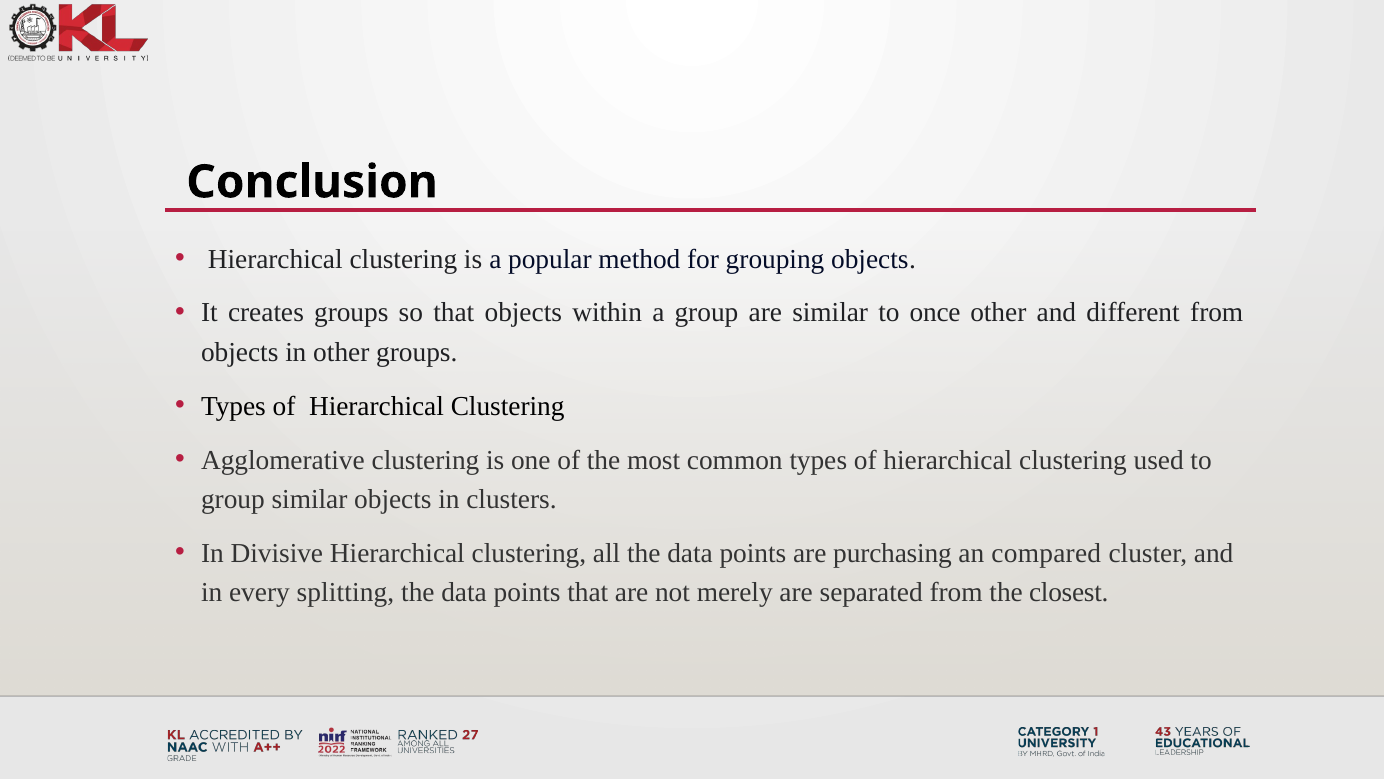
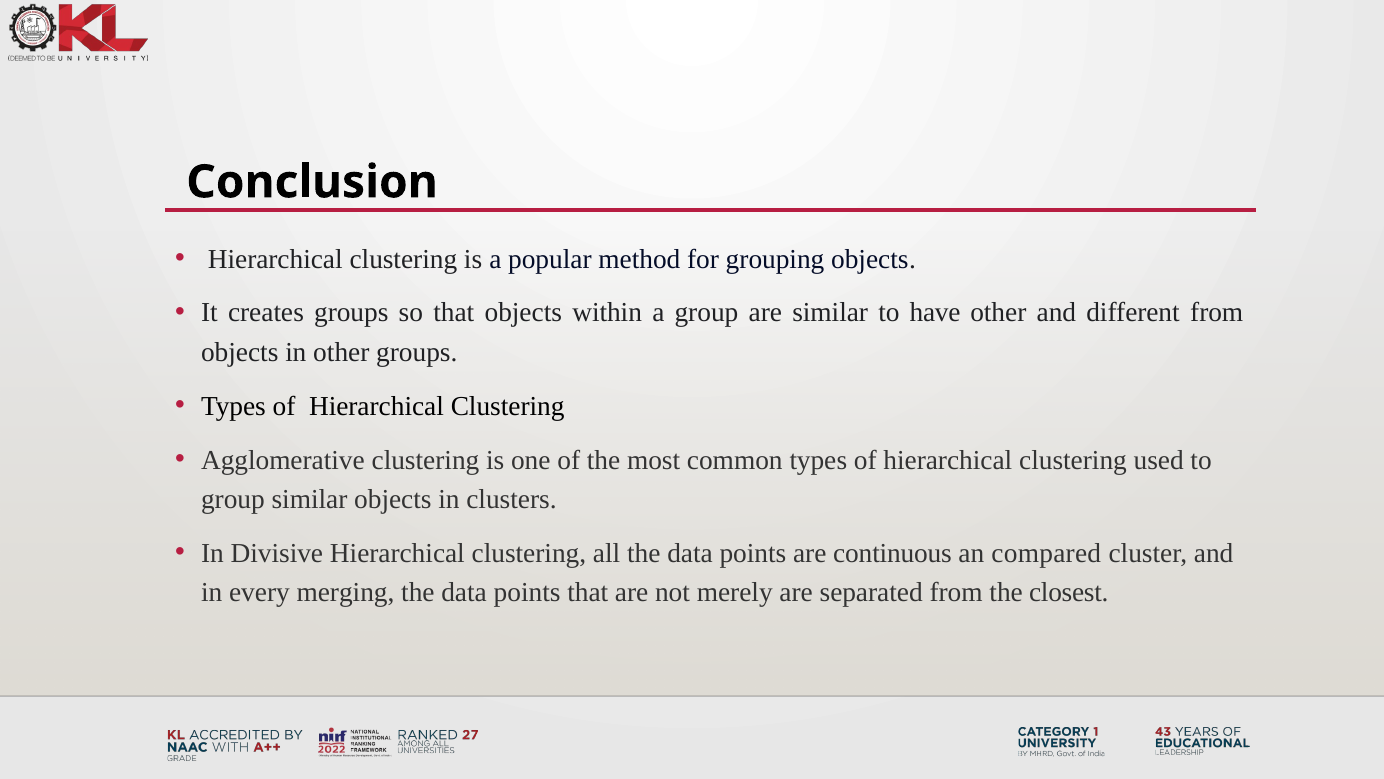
once: once -> have
purchasing: purchasing -> continuous
splitting: splitting -> merging
